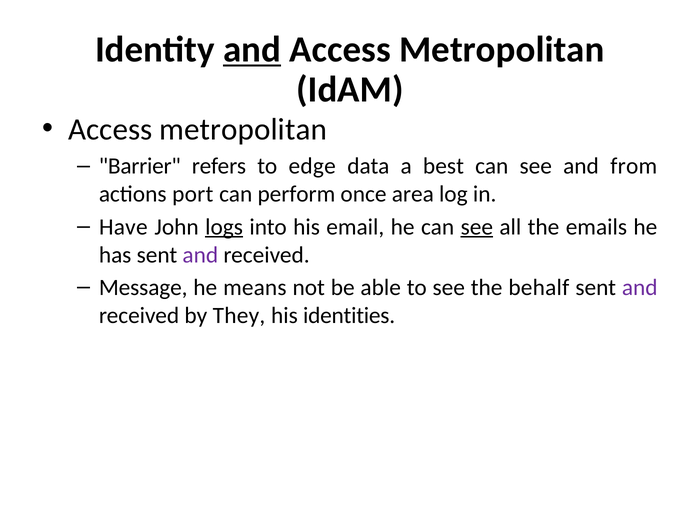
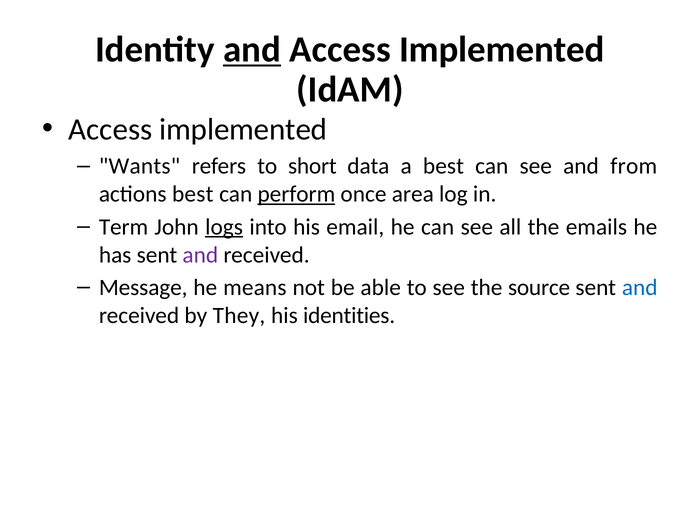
Metropolitan at (502, 50): Metropolitan -> Implemented
metropolitan at (243, 129): metropolitan -> implemented
Barrier: Barrier -> Wants
edge: edge -> short
actions port: port -> best
perform underline: none -> present
Have: Have -> Term
see at (477, 227) underline: present -> none
behalf: behalf -> source
and at (640, 287) colour: purple -> blue
